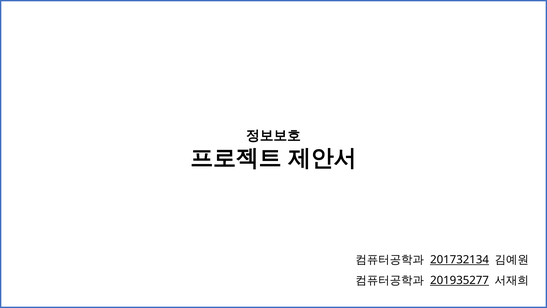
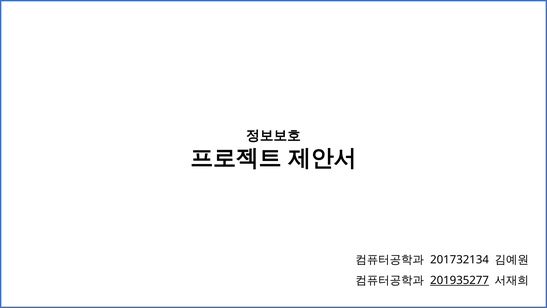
201732134 underline: present -> none
